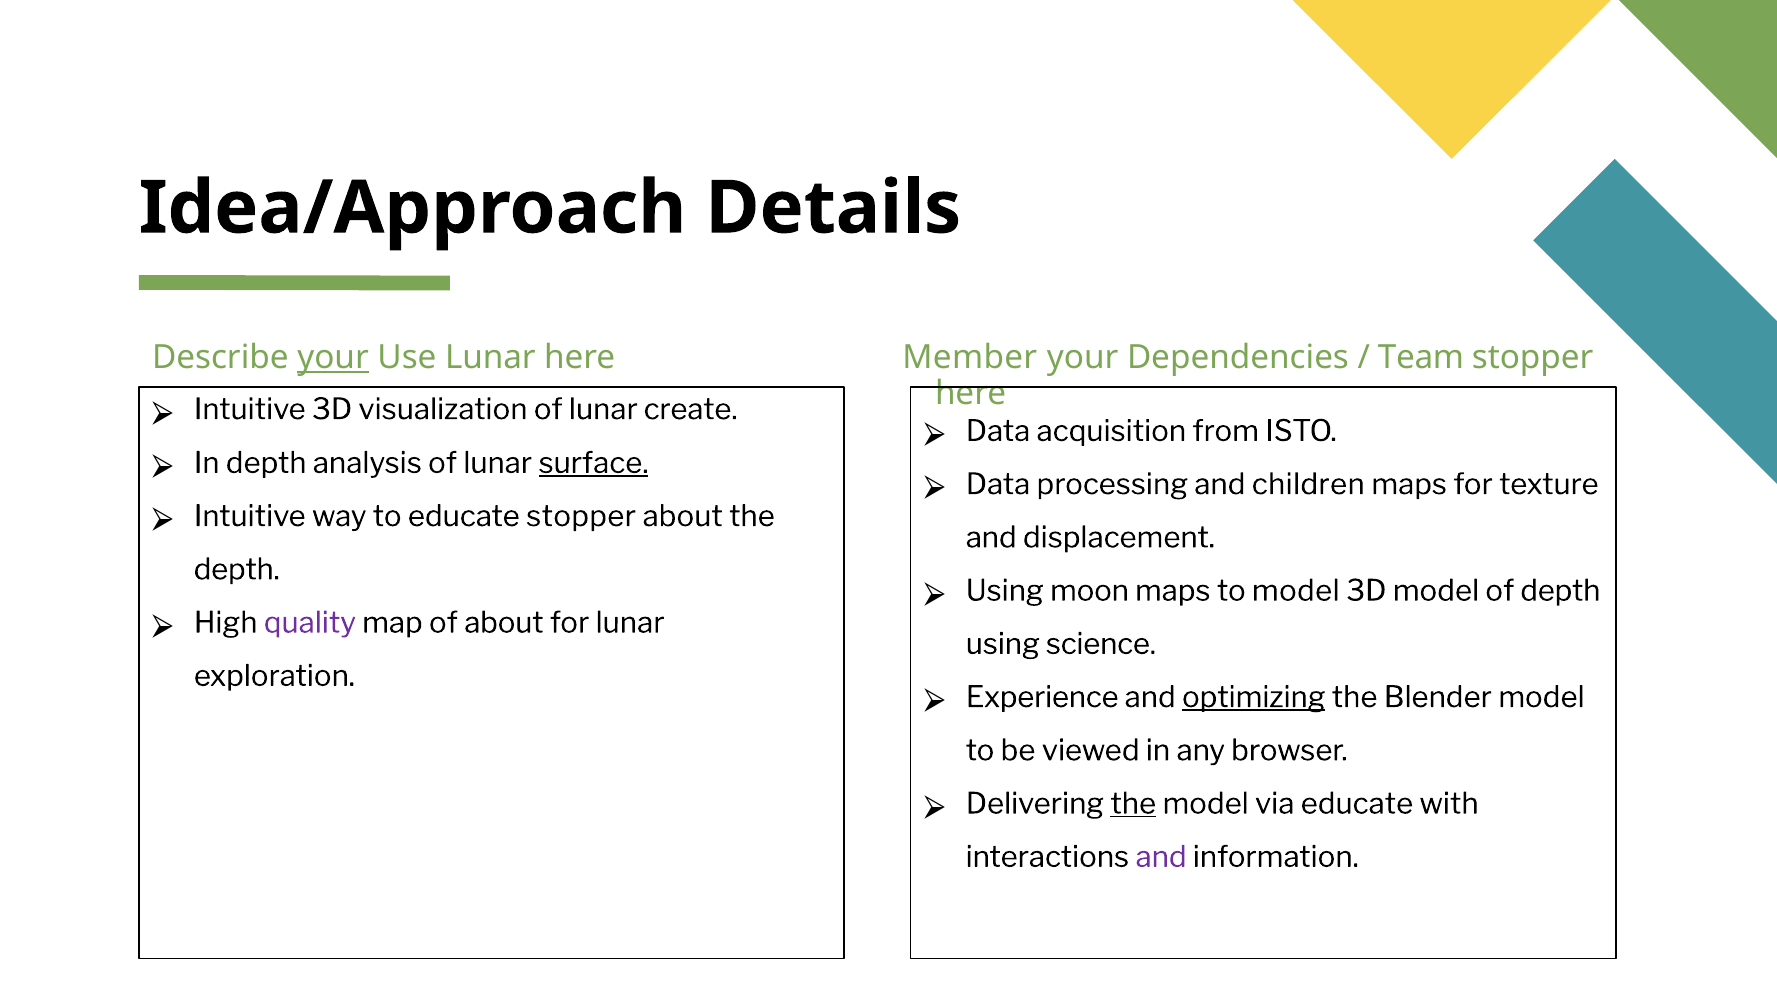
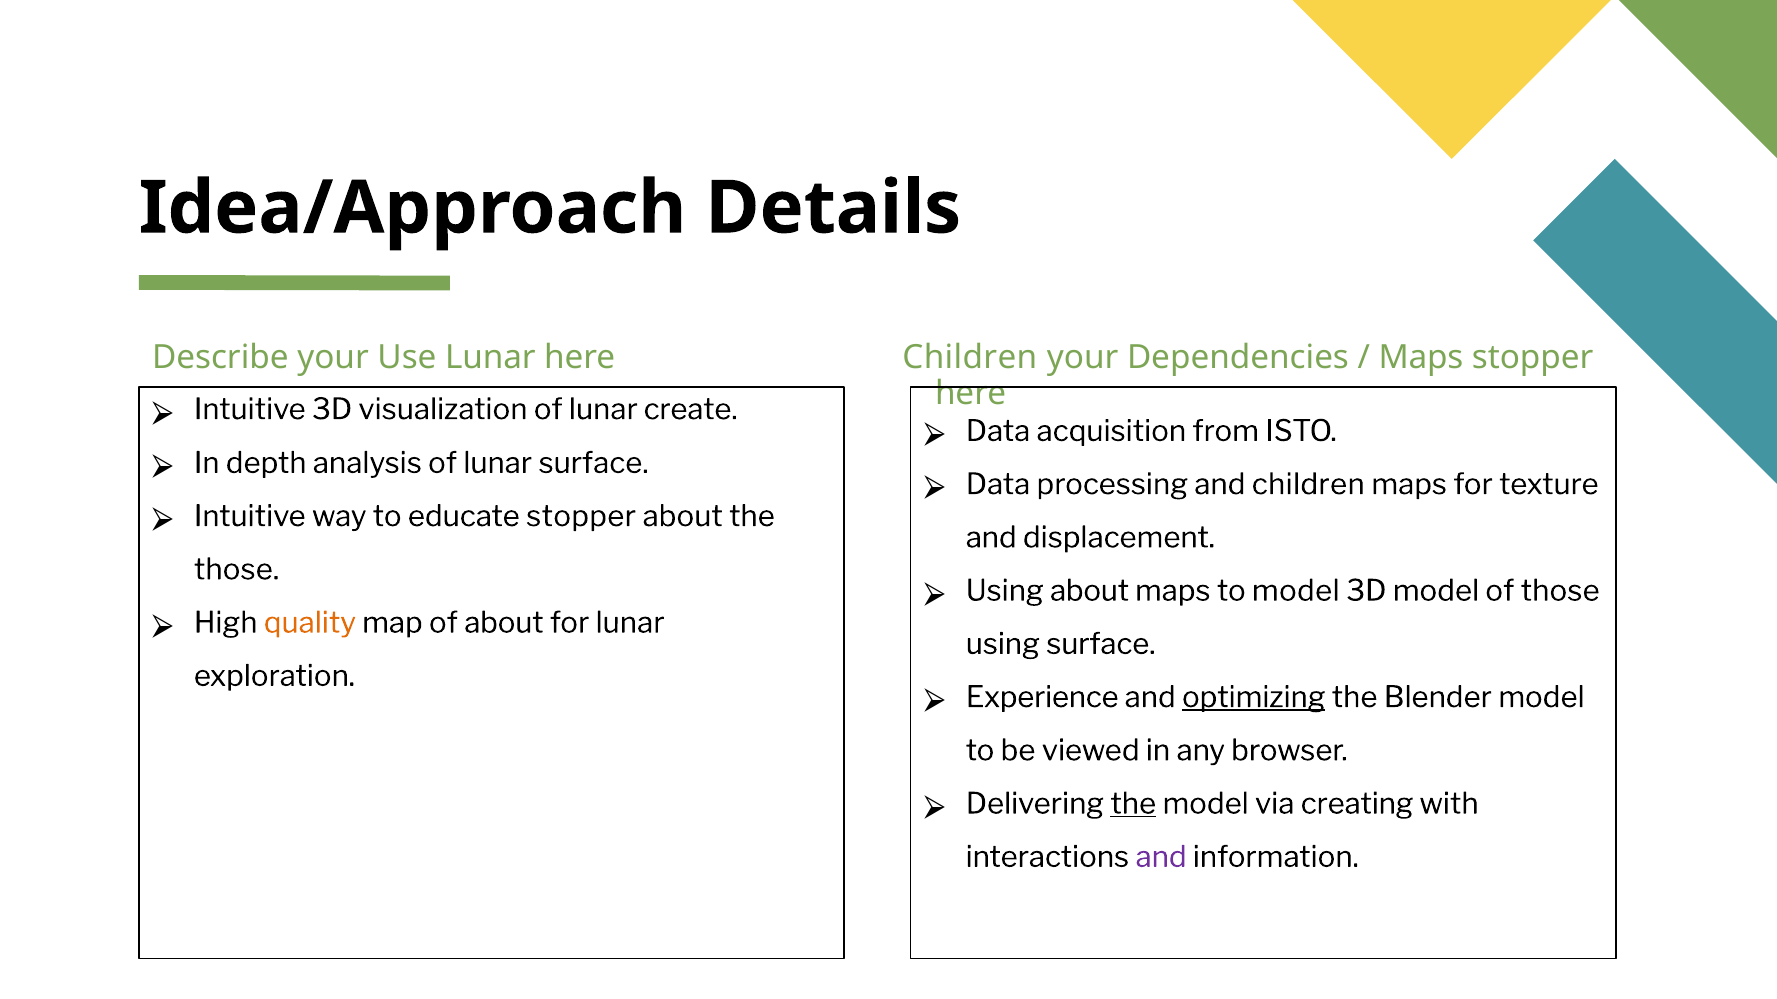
Member at (970, 358): Member -> Children
Team at (1421, 358): Team -> Maps
your at (333, 358) underline: present -> none
surface at (594, 463) underline: present -> none
depth at (237, 570): depth -> those
Using moon: moon -> about
of depth: depth -> those
quality colour: purple -> orange
using science: science -> surface
via educate: educate -> creating
